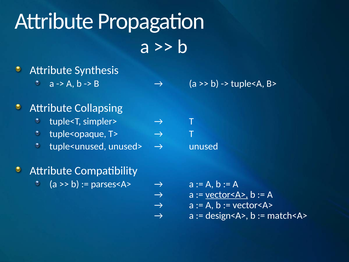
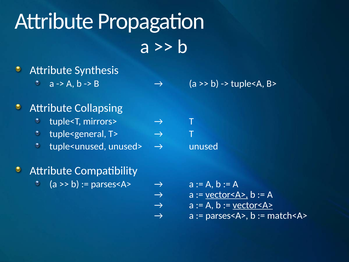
simpler>: simpler> -> mirrors>
tuple<opaque: tuple<opaque -> tuple<general
vector<A> at (253, 205) underline: none -> present
design<A> at (227, 215): design<A> -> parses<A>
